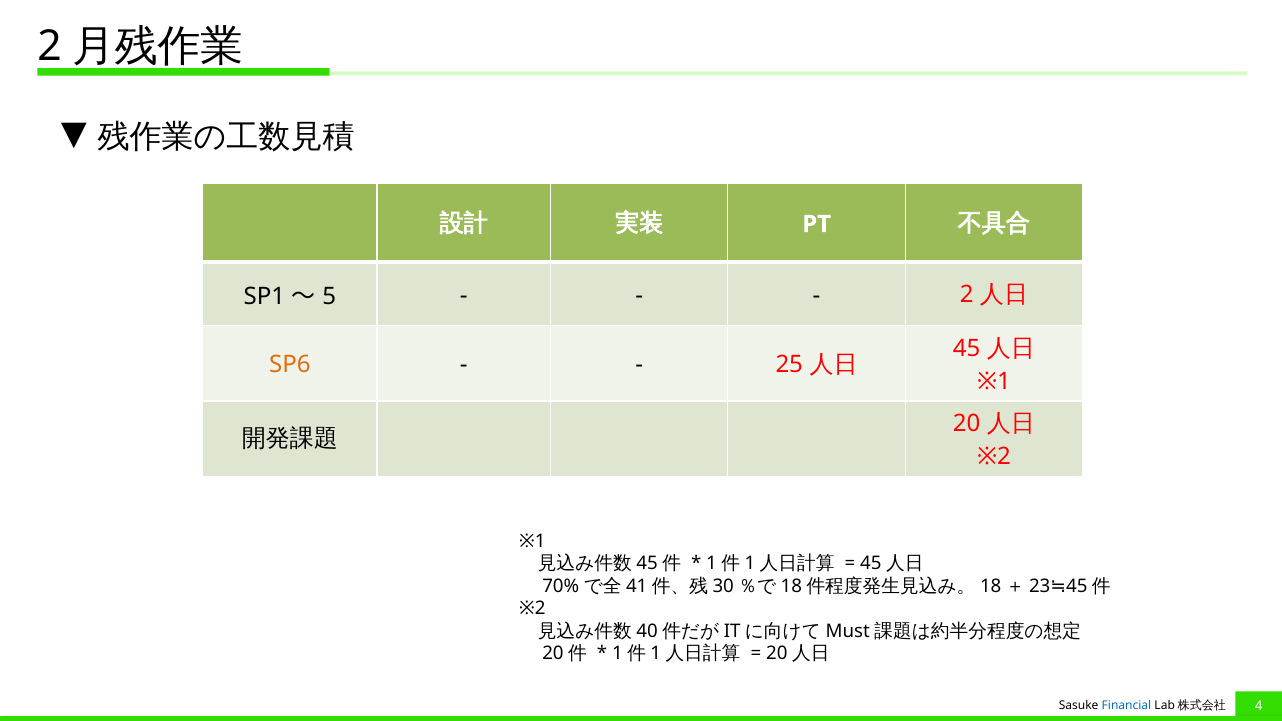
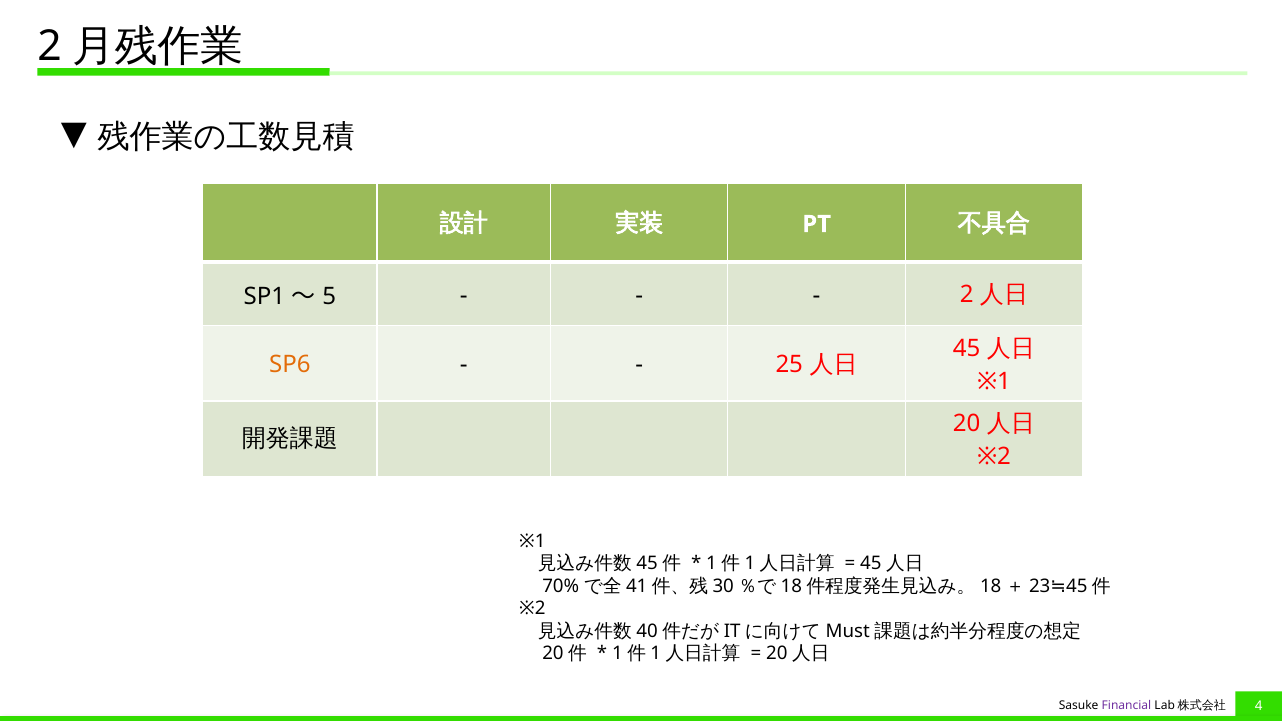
Financial colour: blue -> purple
